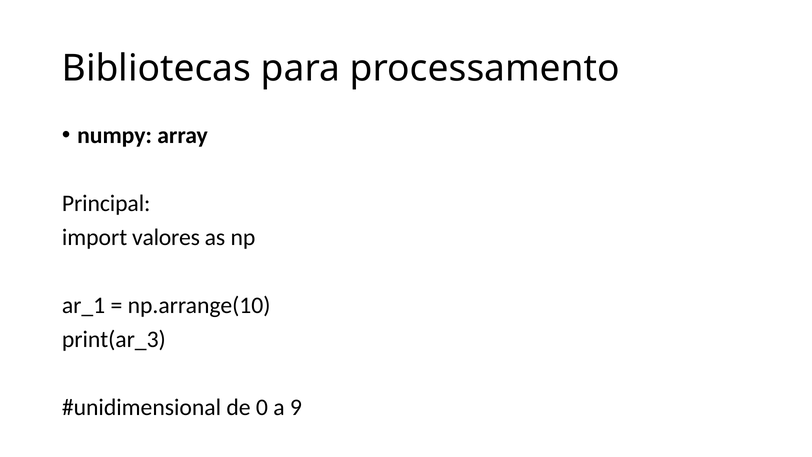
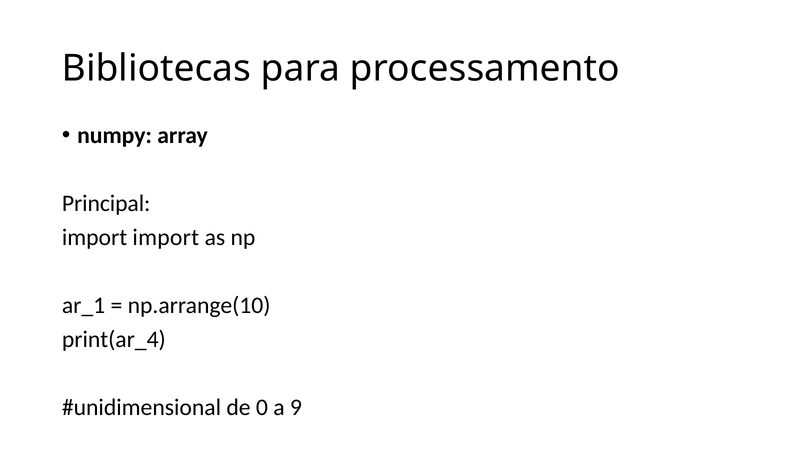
import valores: valores -> import
print(ar_3: print(ar_3 -> print(ar_4
